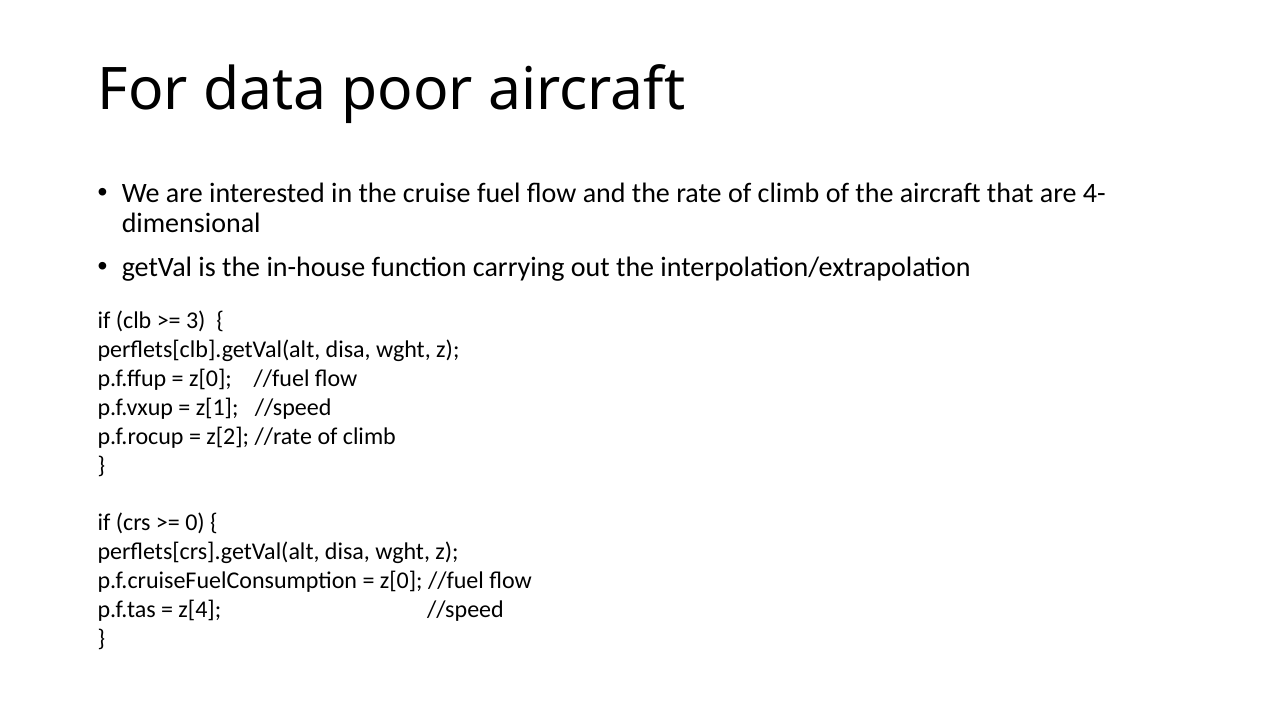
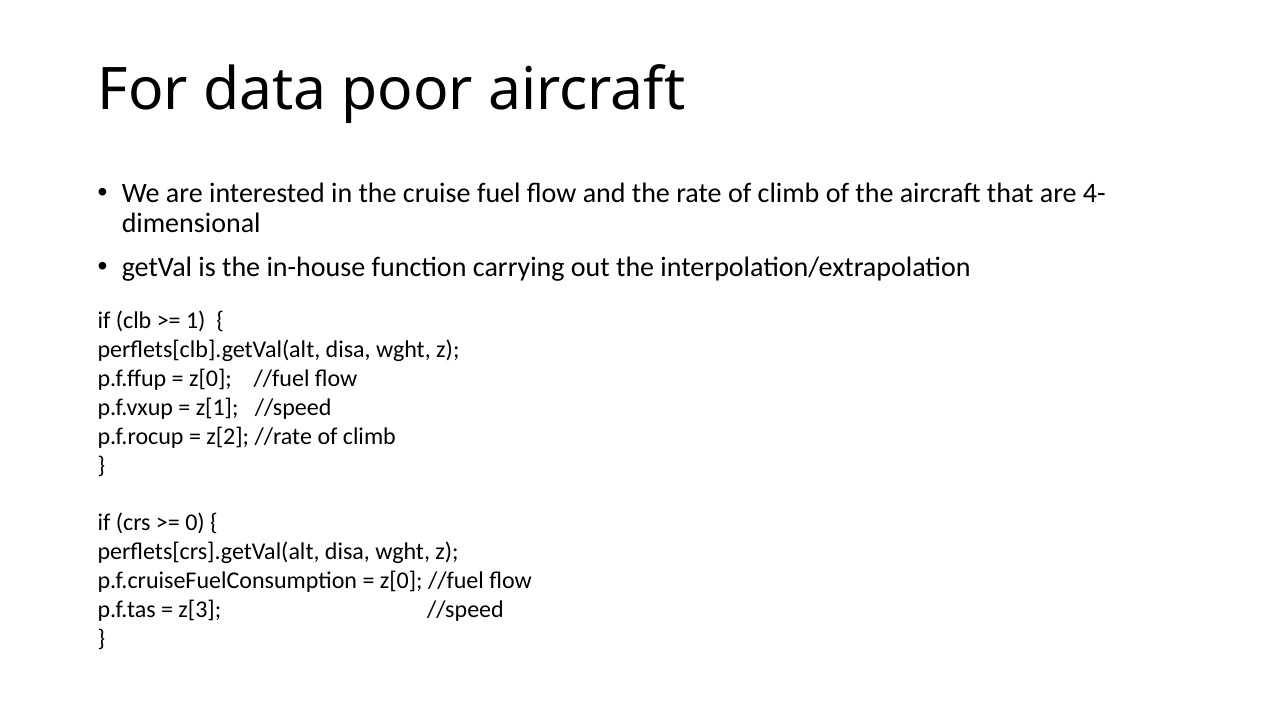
3: 3 -> 1
z[4: z[4 -> z[3
